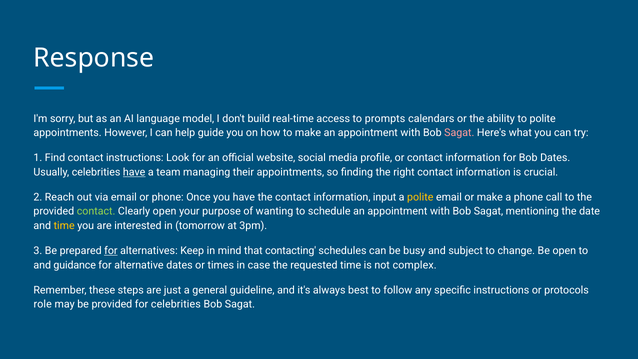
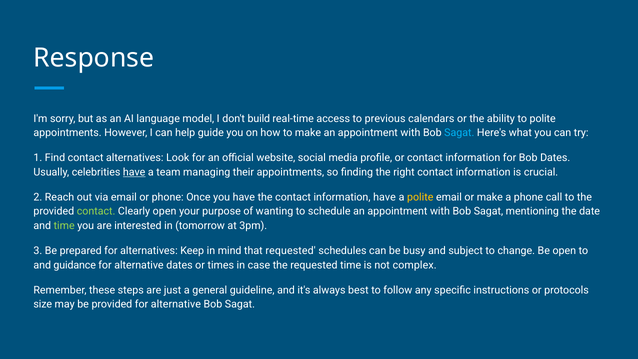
prompts: prompts -> previous
Sagat at (459, 133) colour: pink -> light blue
contact instructions: instructions -> alternatives
information input: input -> have
time at (64, 226) colour: yellow -> light green
for at (111, 251) underline: present -> none
that contacting: contacting -> requested
role: role -> size
provided for celebrities: celebrities -> alternative
